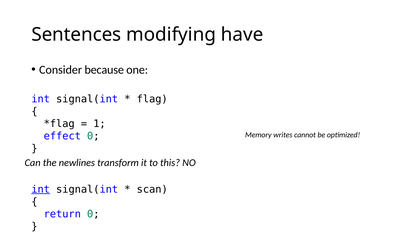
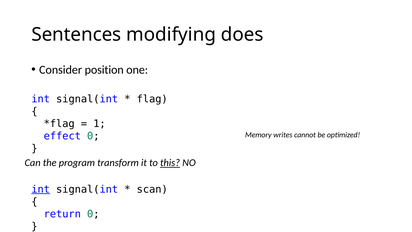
have: have -> does
because: because -> position
newlines: newlines -> program
this underline: none -> present
